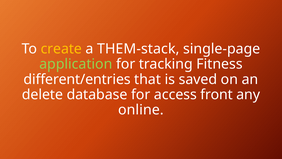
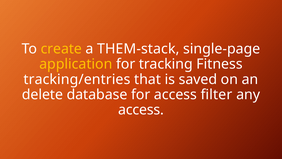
application colour: light green -> yellow
different/entries: different/entries -> tracking/entries
front: front -> filter
online at (141, 110): online -> access
